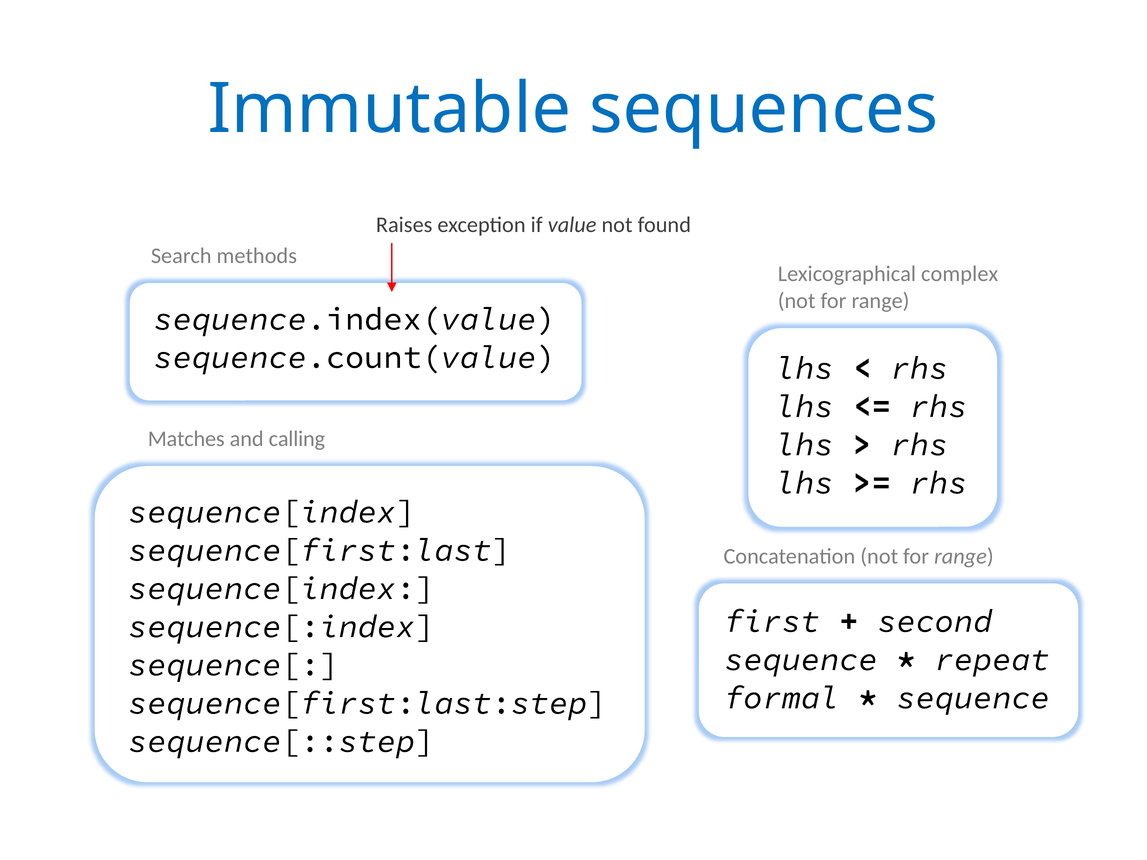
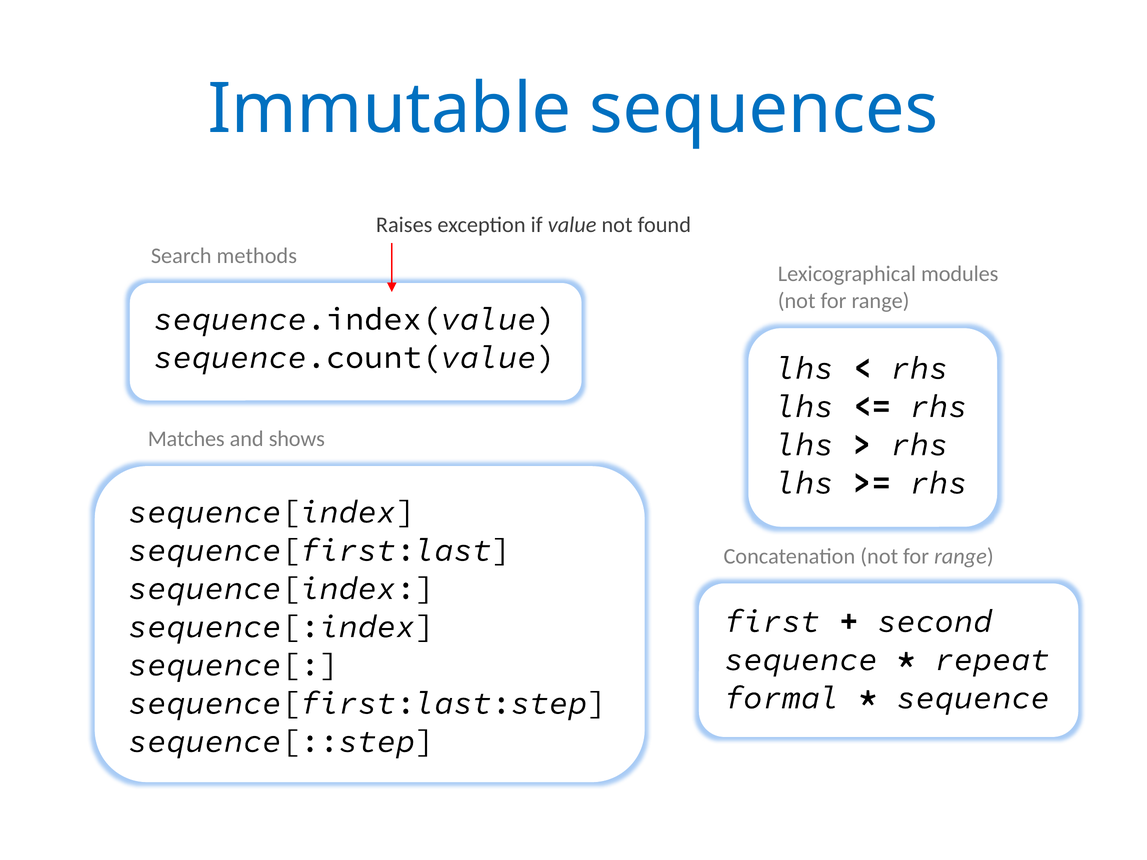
complex: complex -> modules
calling: calling -> shows
